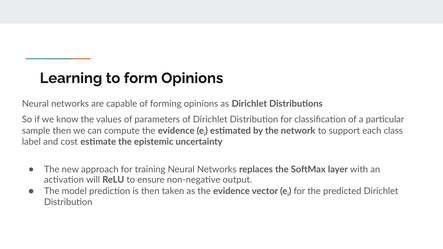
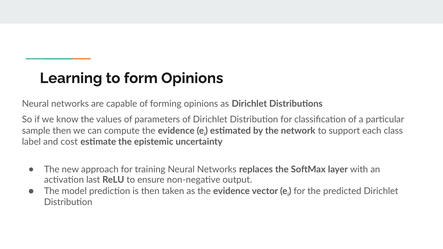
will: will -> last
